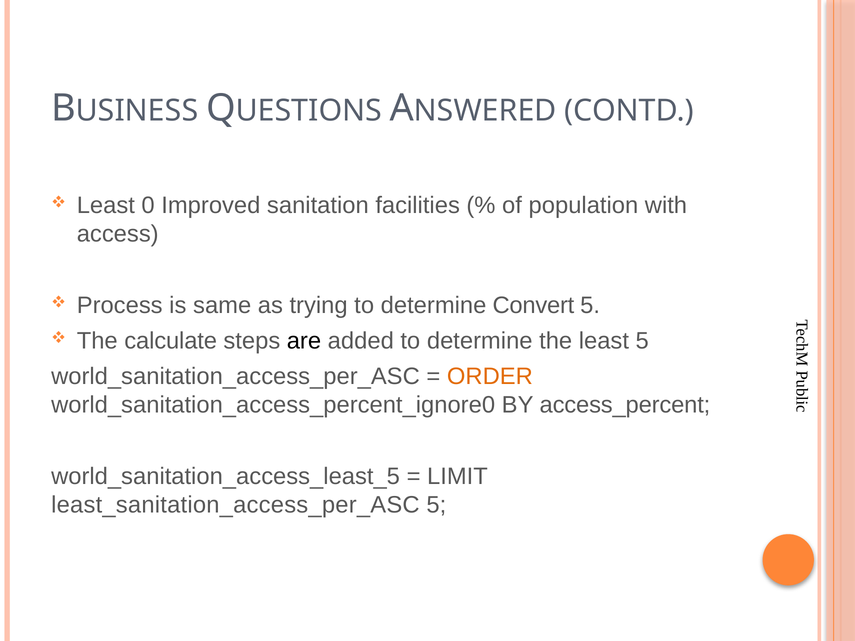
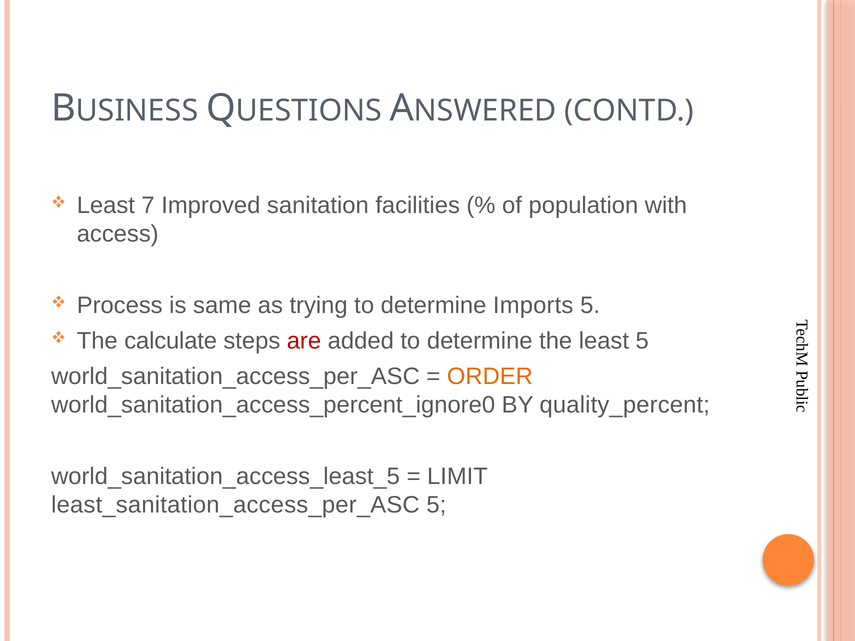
0: 0 -> 7
Convert: Convert -> Imports
are colour: black -> red
access_percent: access_percent -> quality_percent
